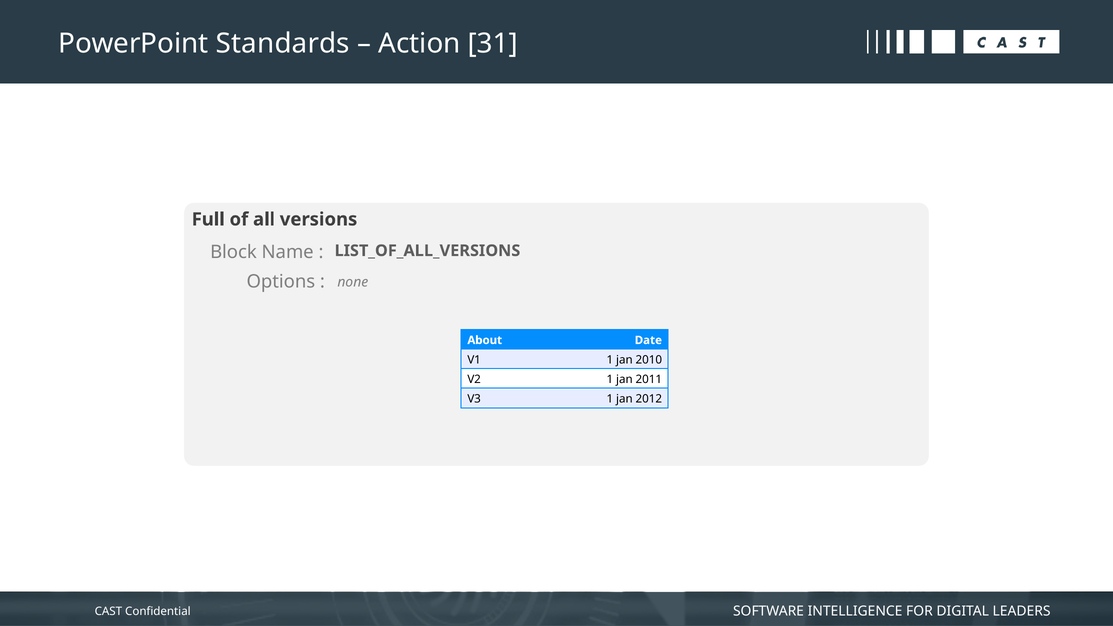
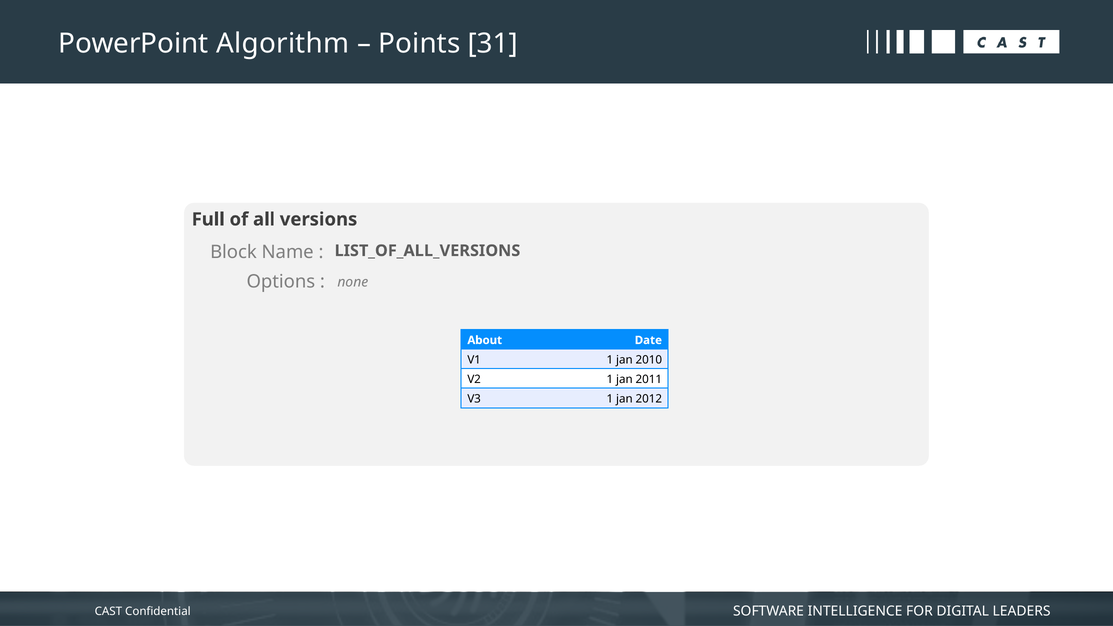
Standards: Standards -> Algorithm
Action: Action -> Points
